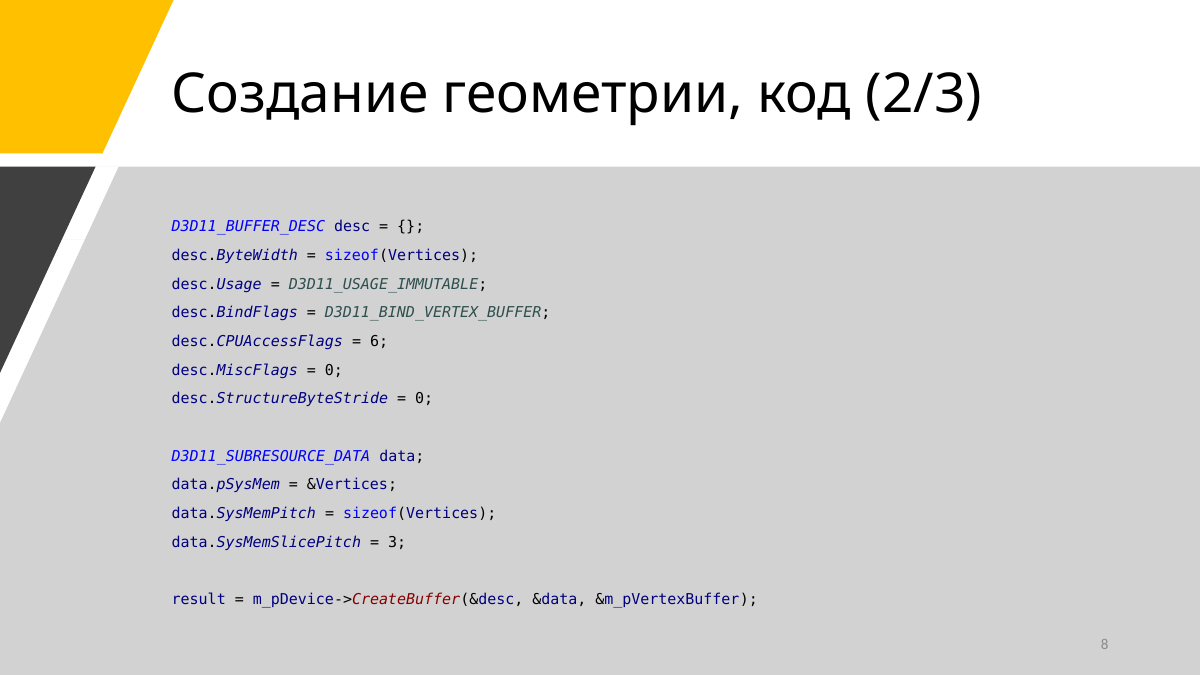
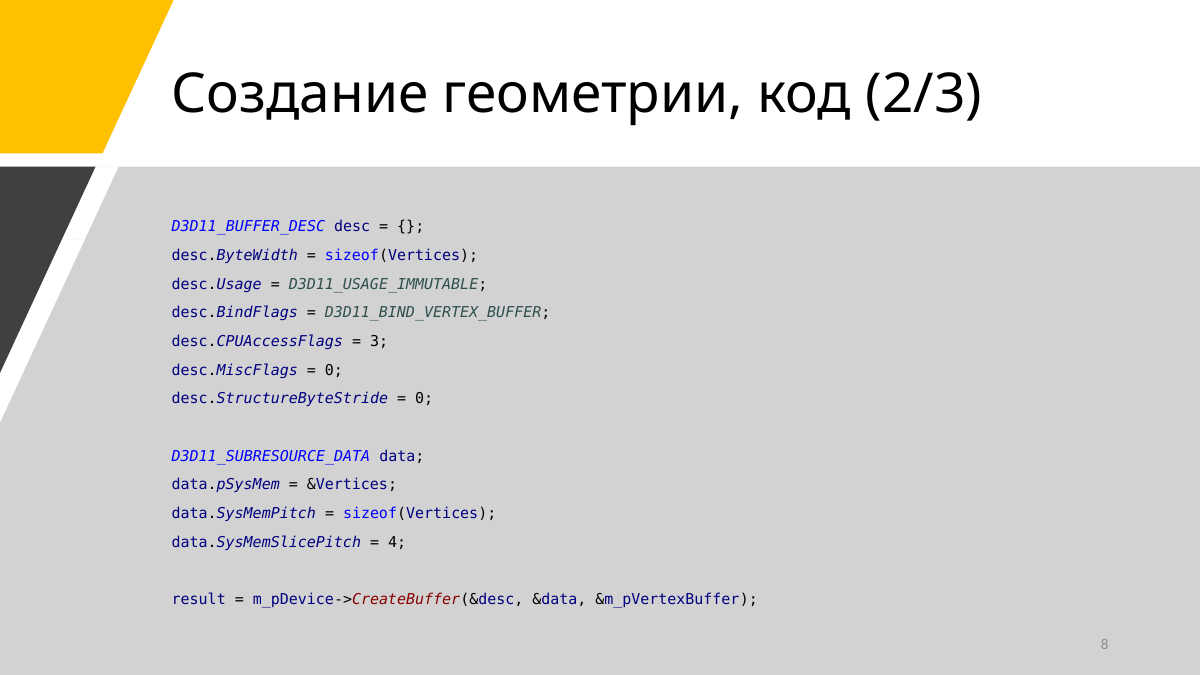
6: 6 -> 3
3: 3 -> 4
